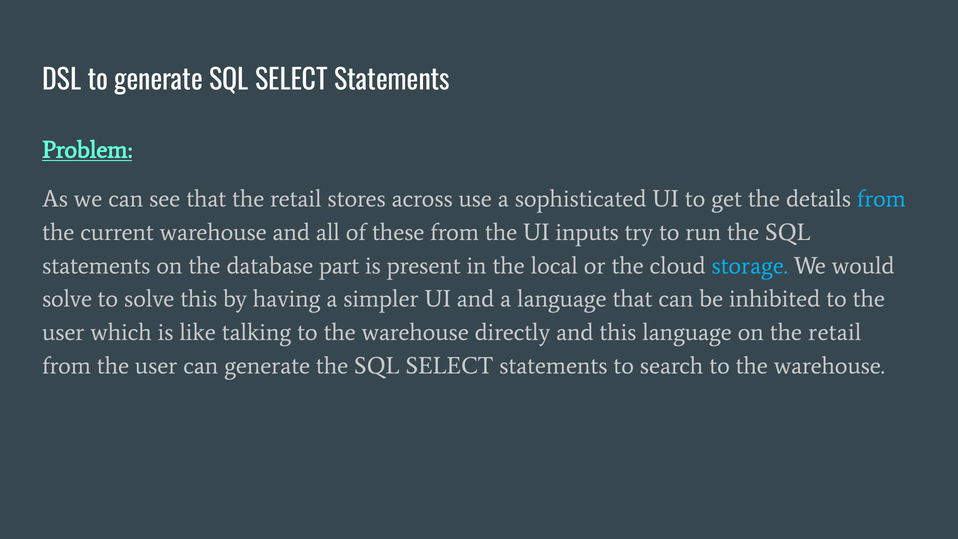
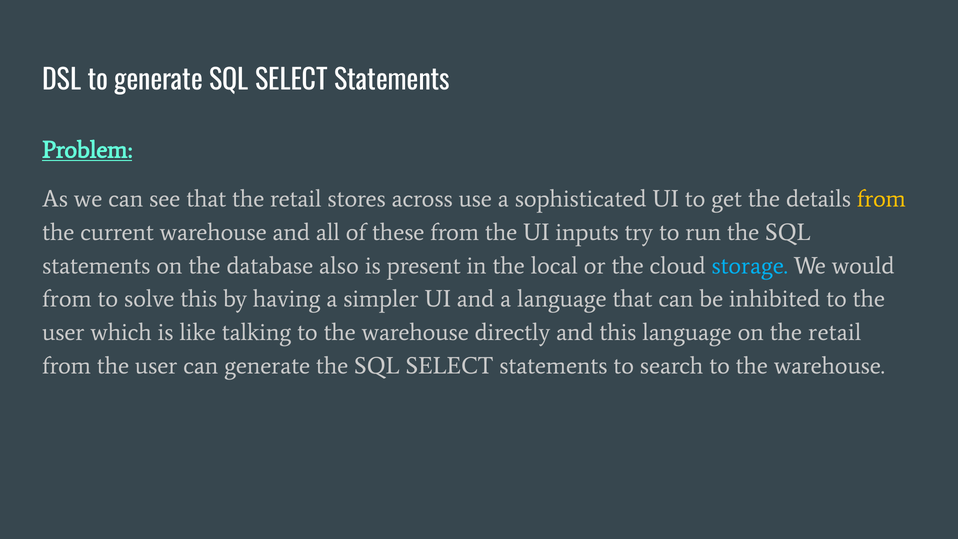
from at (881, 199) colour: light blue -> yellow
part: part -> also
solve at (67, 299): solve -> from
